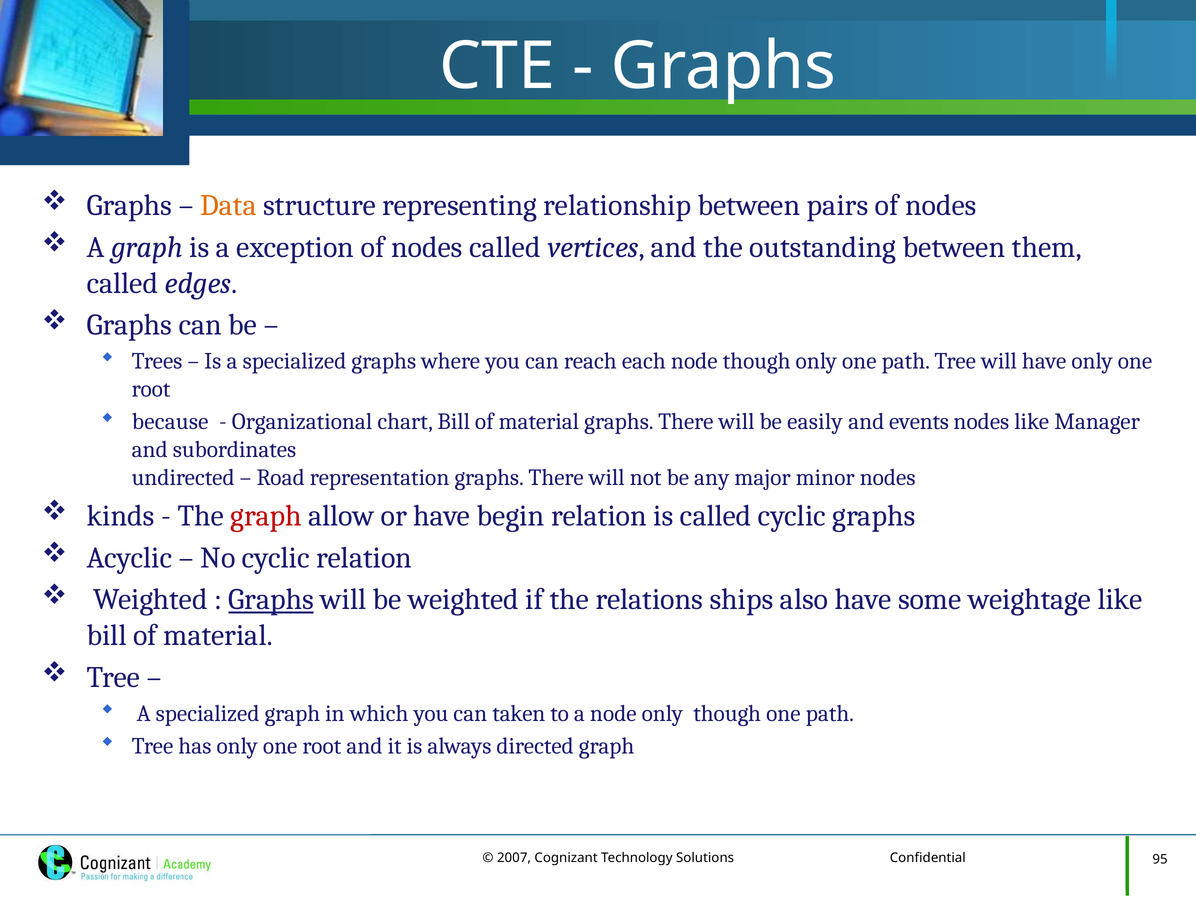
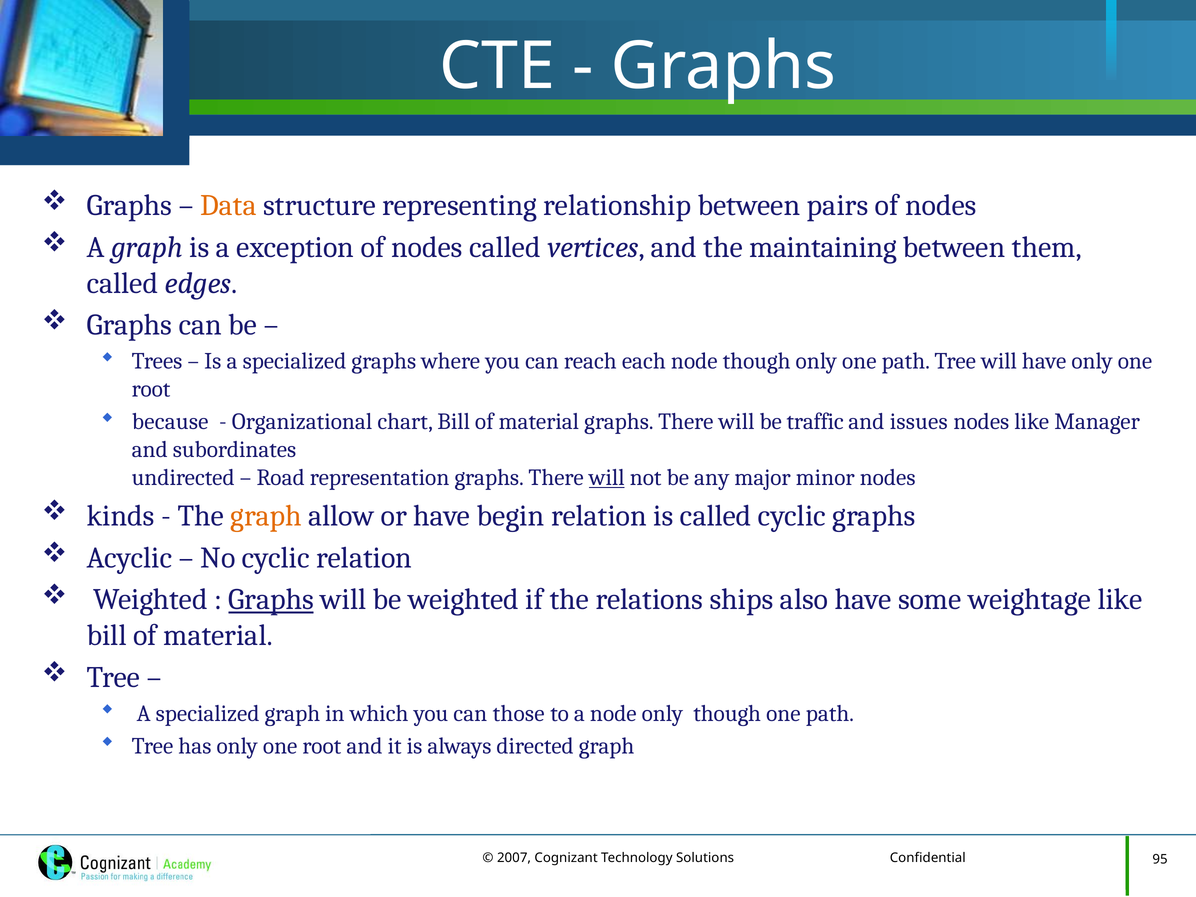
outstanding: outstanding -> maintaining
easily: easily -> traffic
events: events -> issues
will at (607, 477) underline: none -> present
graph at (266, 516) colour: red -> orange
taken: taken -> those
